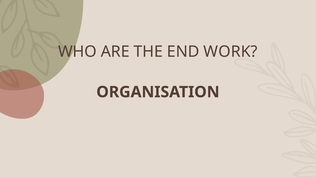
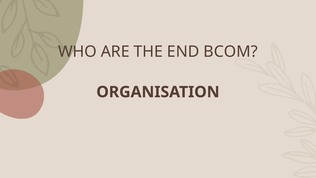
WORK: WORK -> BCOM
